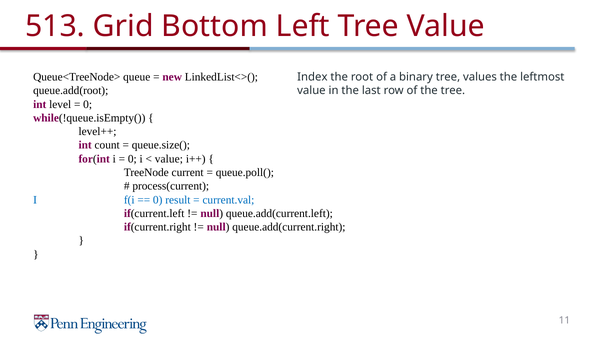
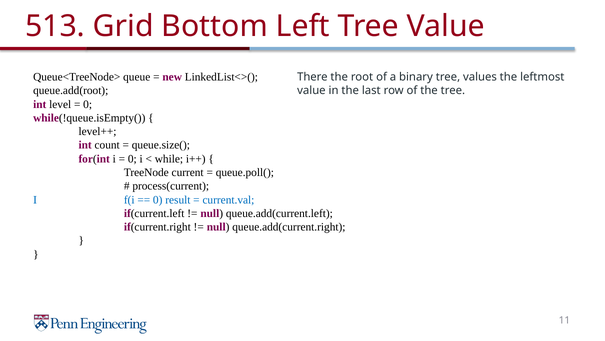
Index: Index -> There
value at (169, 159): value -> while
